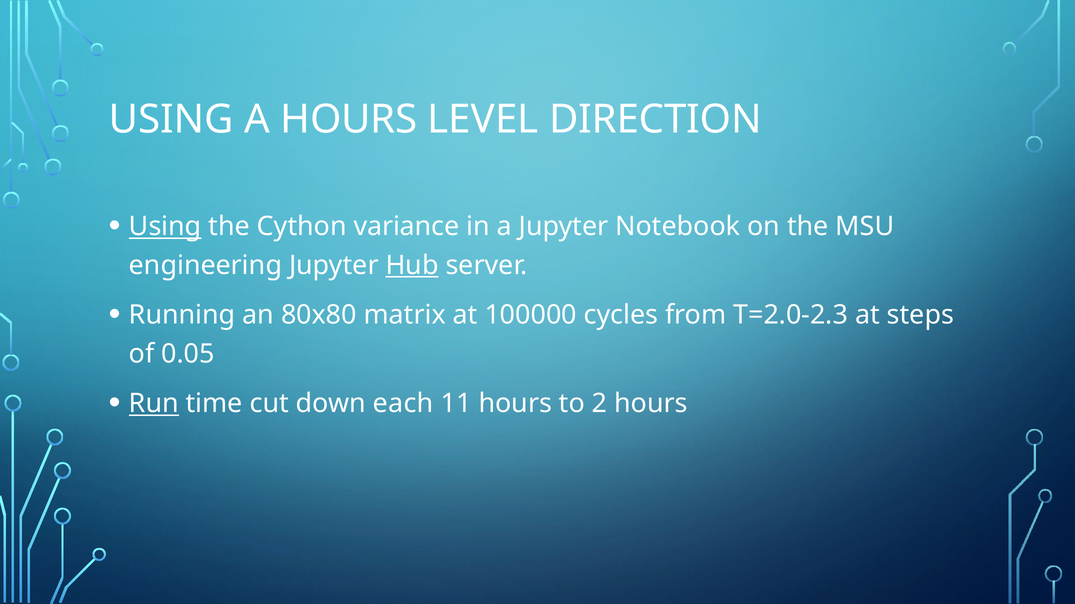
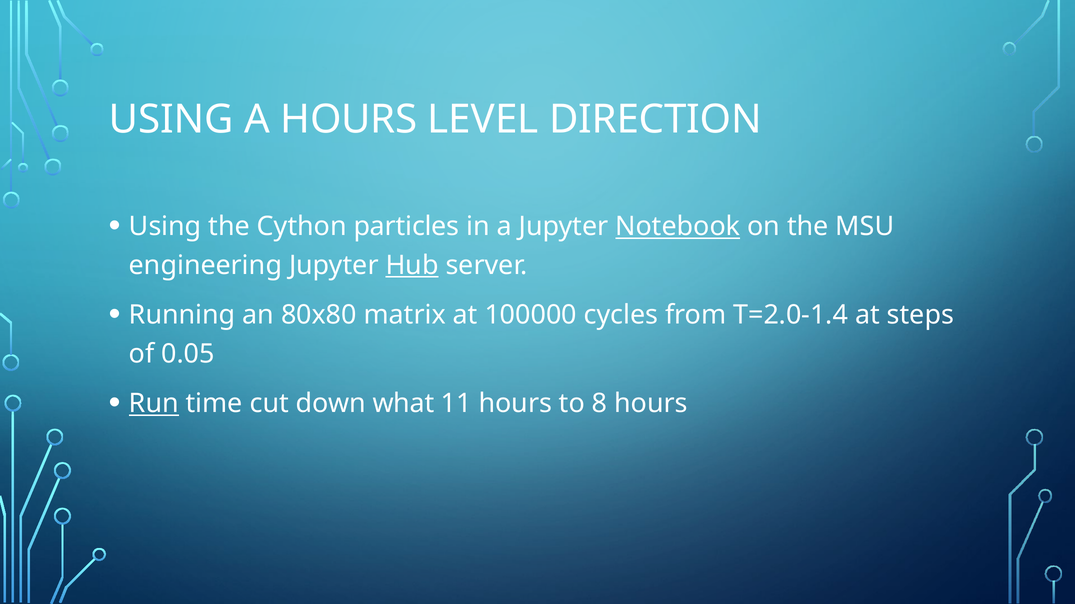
Using at (165, 227) underline: present -> none
variance: variance -> particles
Notebook underline: none -> present
T=2.0-2.3: T=2.0-2.3 -> T=2.0-1.4
each: each -> what
2: 2 -> 8
